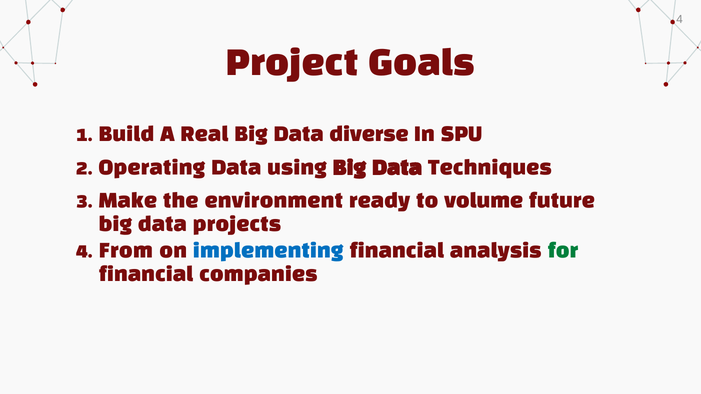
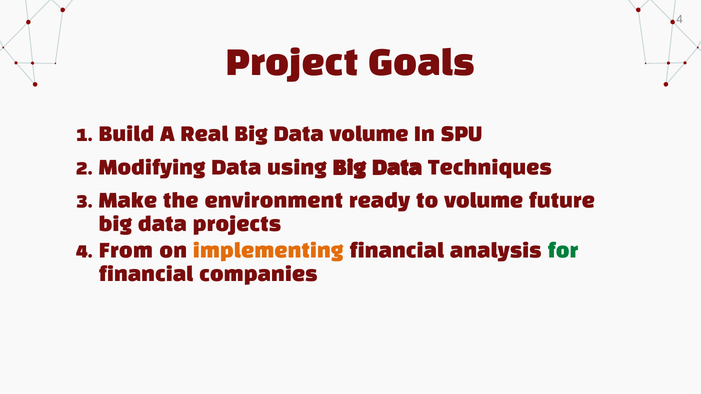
Data diverse: diverse -> volume
Operating: Operating -> Modifying
implementing colour: blue -> orange
